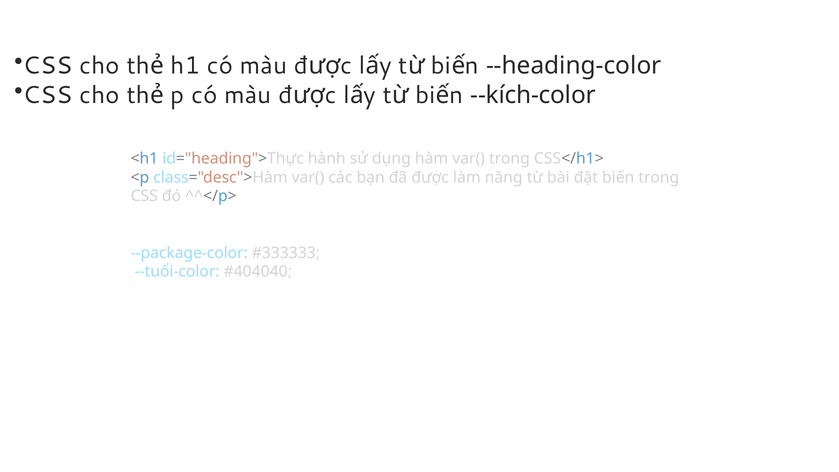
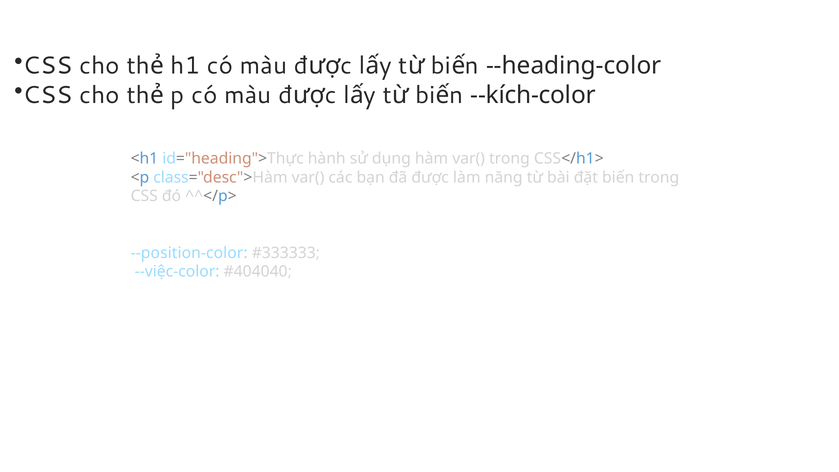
--package-color: --package-color -> --position-color
--tuổi-color: --tuổi-color -> --việc-color
